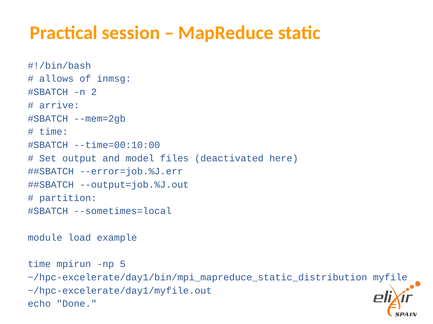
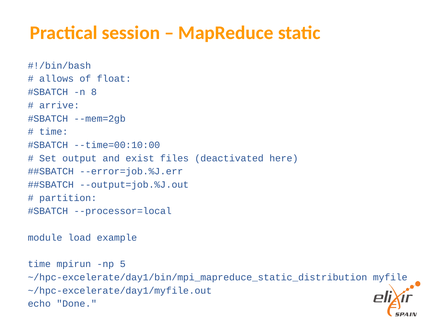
inmsg: inmsg -> float
2: 2 -> 8
model: model -> exist
--sometimes=local: --sometimes=local -> --processor=local
